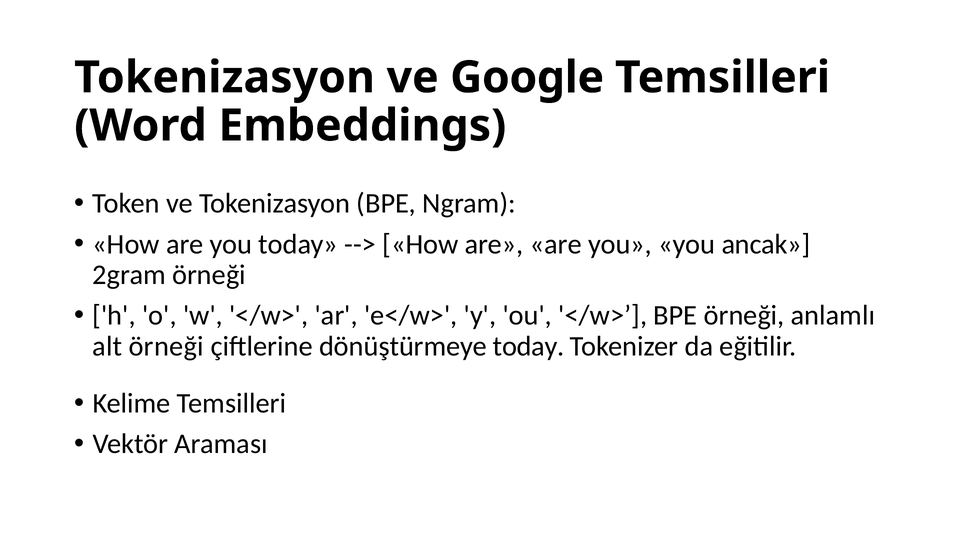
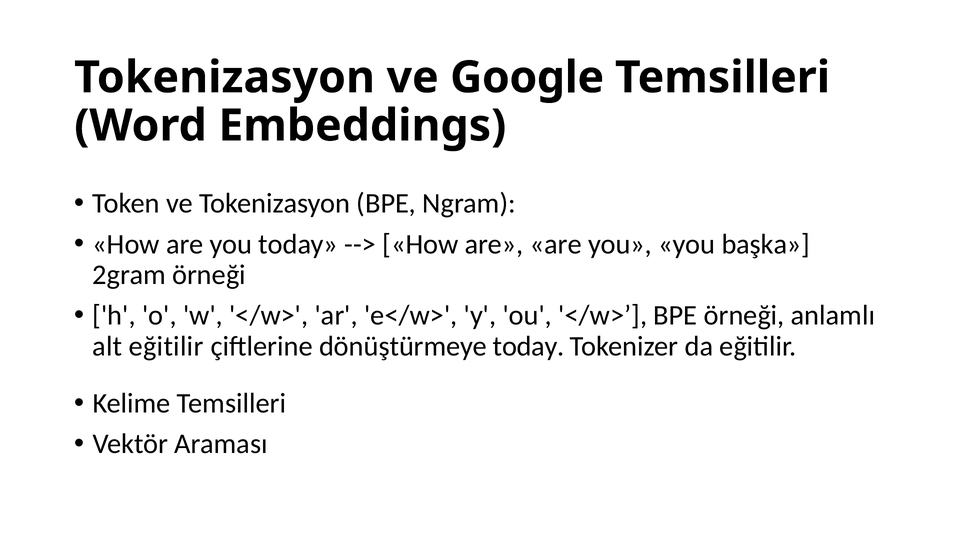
ancak: ancak -> başka
alt örneği: örneği -> eğitilir
